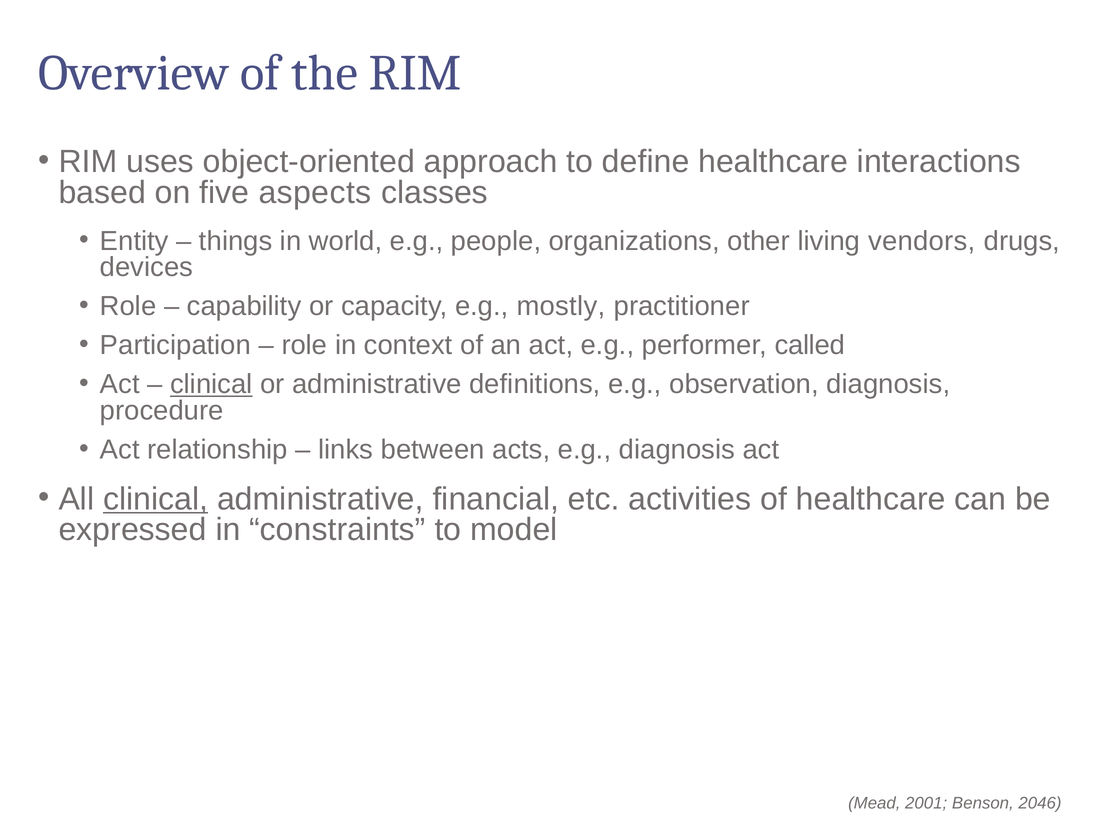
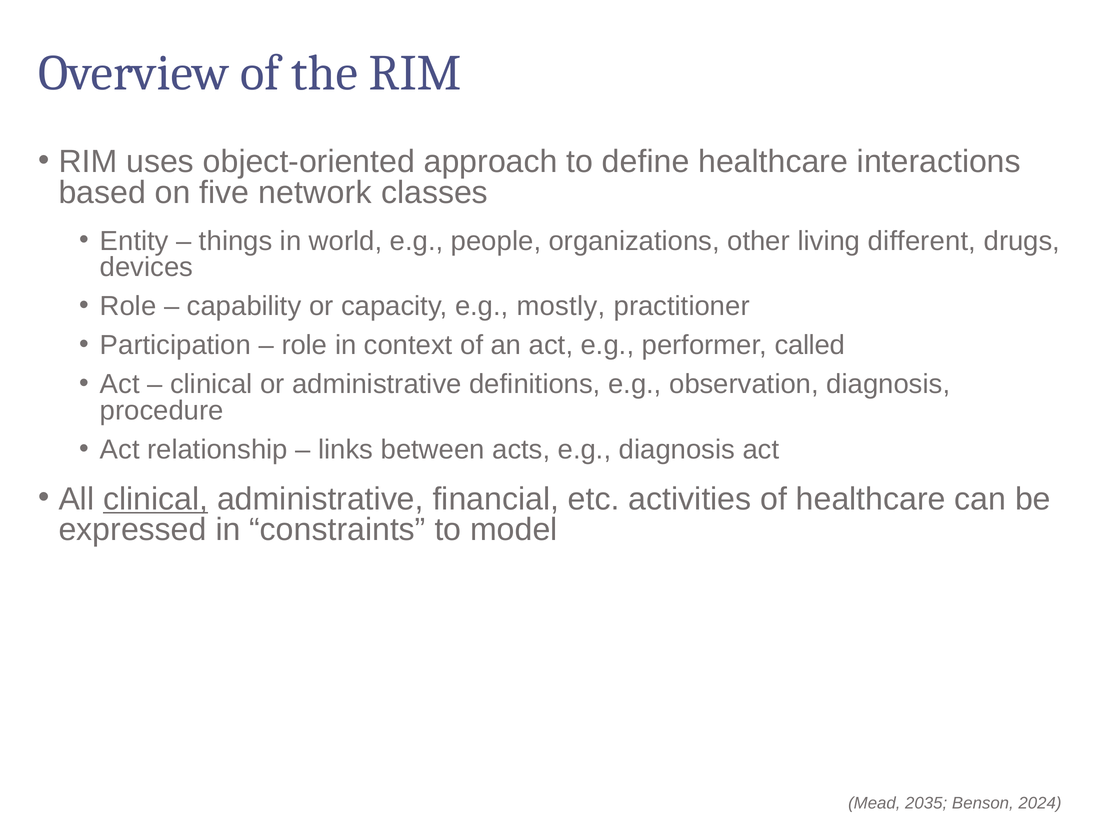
aspects: aspects -> network
vendors: vendors -> different
clinical at (211, 384) underline: present -> none
2001: 2001 -> 2035
2046: 2046 -> 2024
